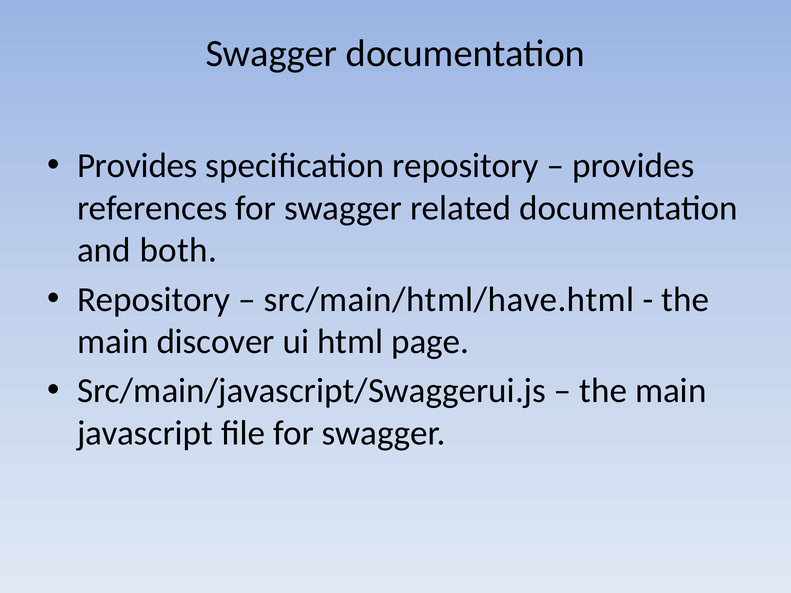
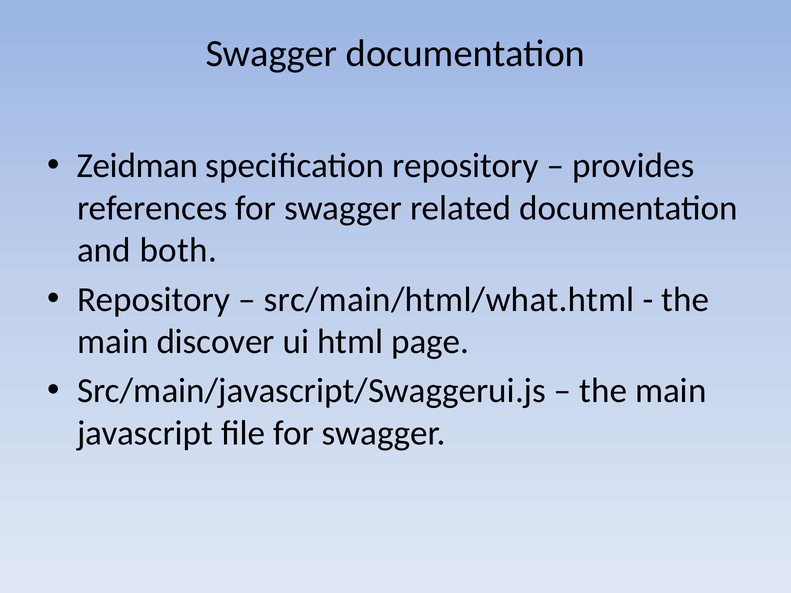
Provides at (137, 166): Provides -> Zeidman
src/main/html/have.html: src/main/html/have.html -> src/main/html/what.html
